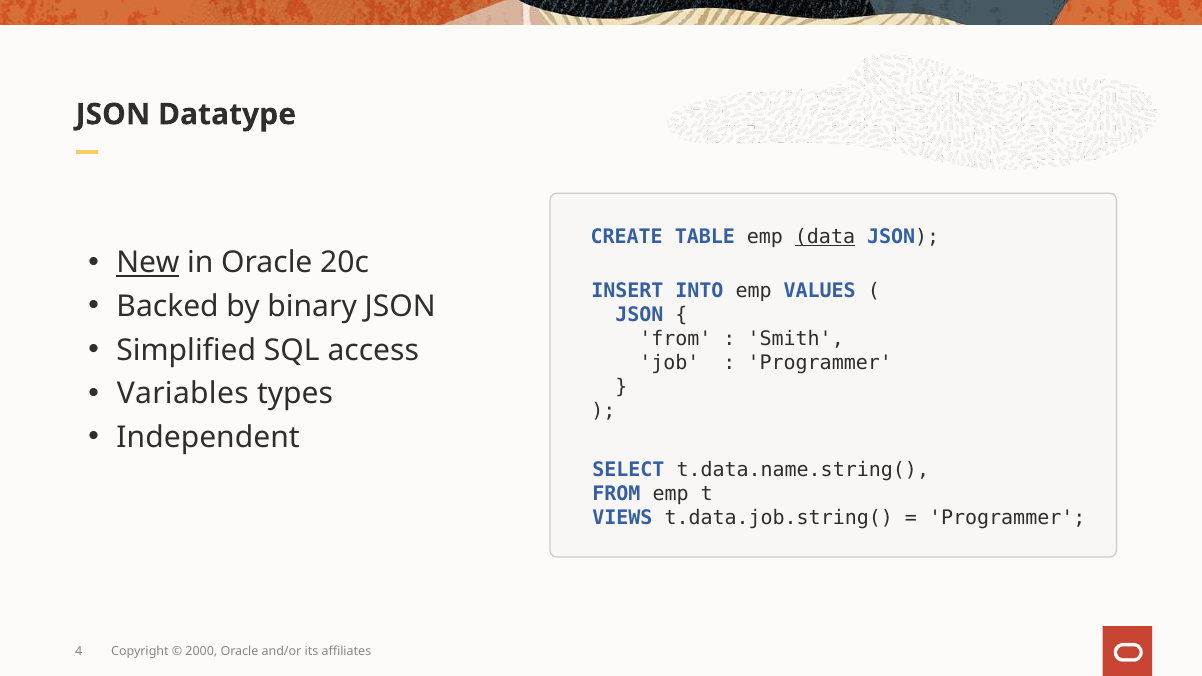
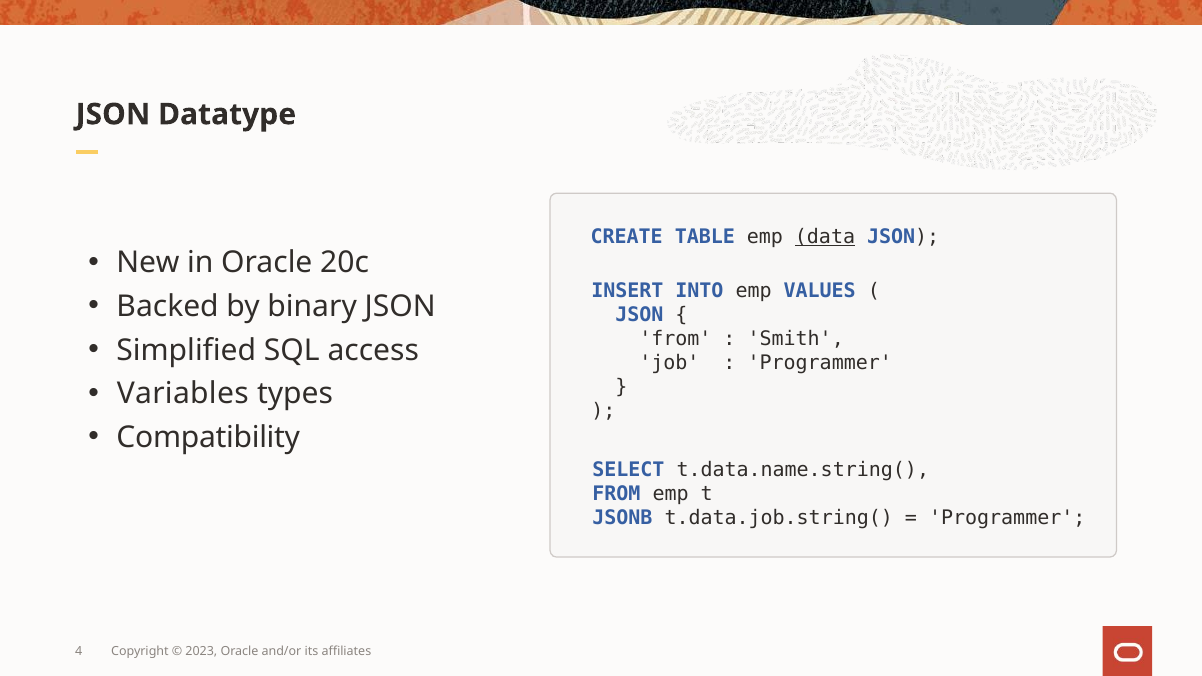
New underline: present -> none
Independent: Independent -> Compatibility
VIEWS: VIEWS -> JSONB
2000: 2000 -> 2023
